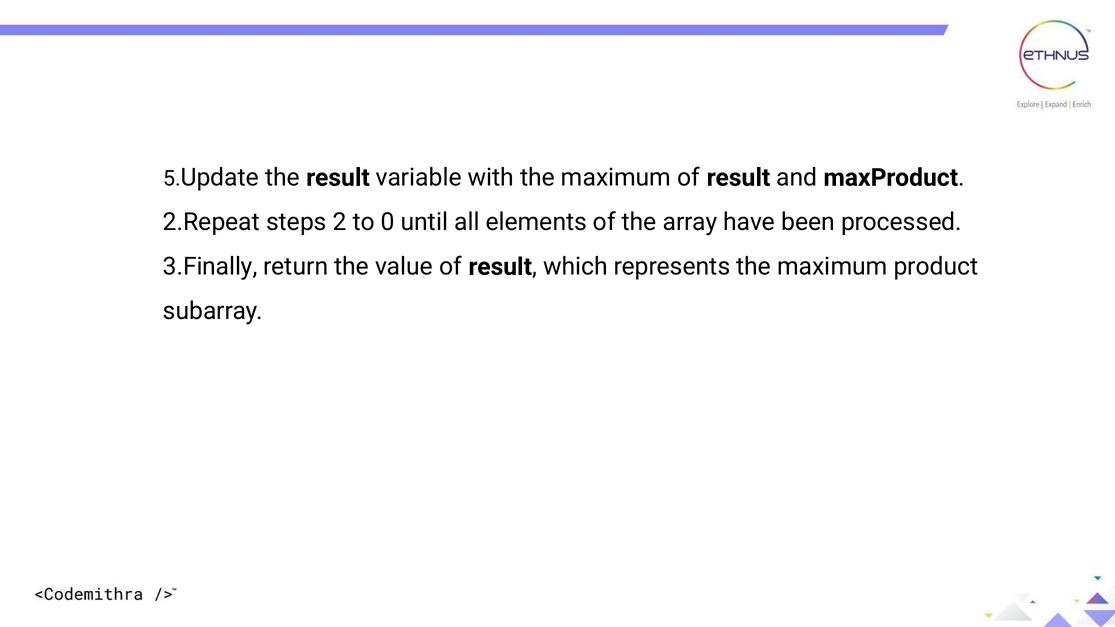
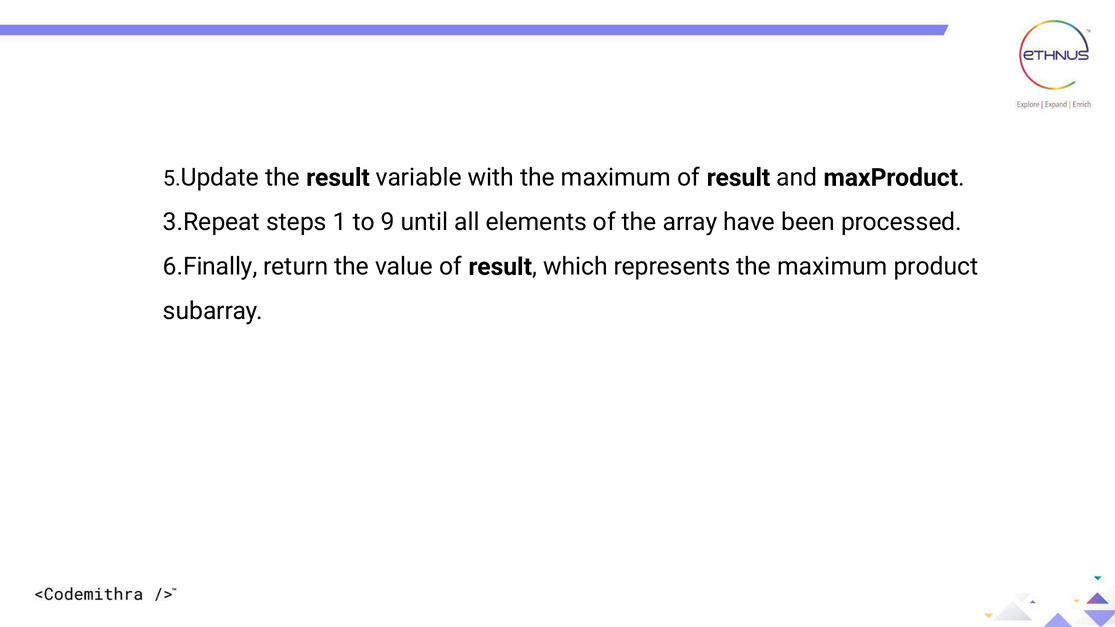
2.Repeat: 2.Repeat -> 3.Repeat
2: 2 -> 1
0: 0 -> 9
3.Finally: 3.Finally -> 6.Finally
